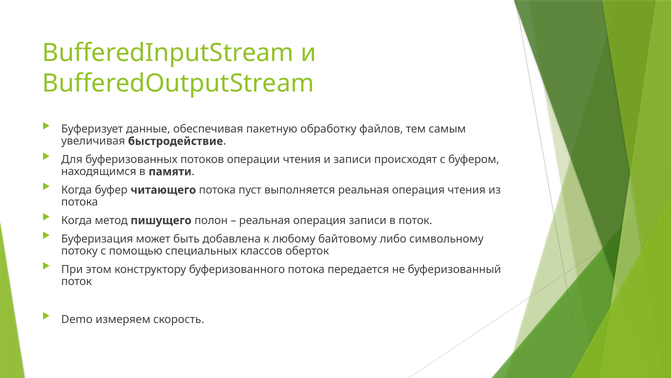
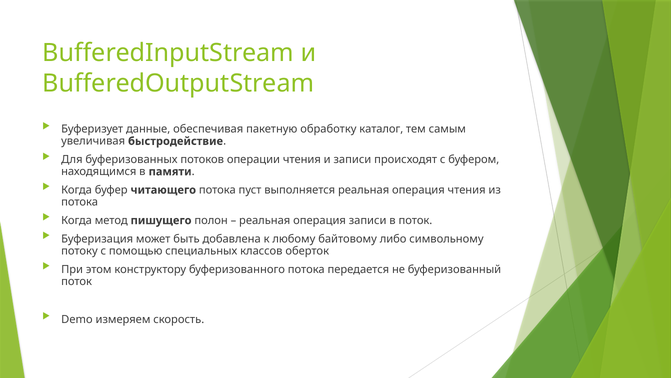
файлов: файлов -> каталог
